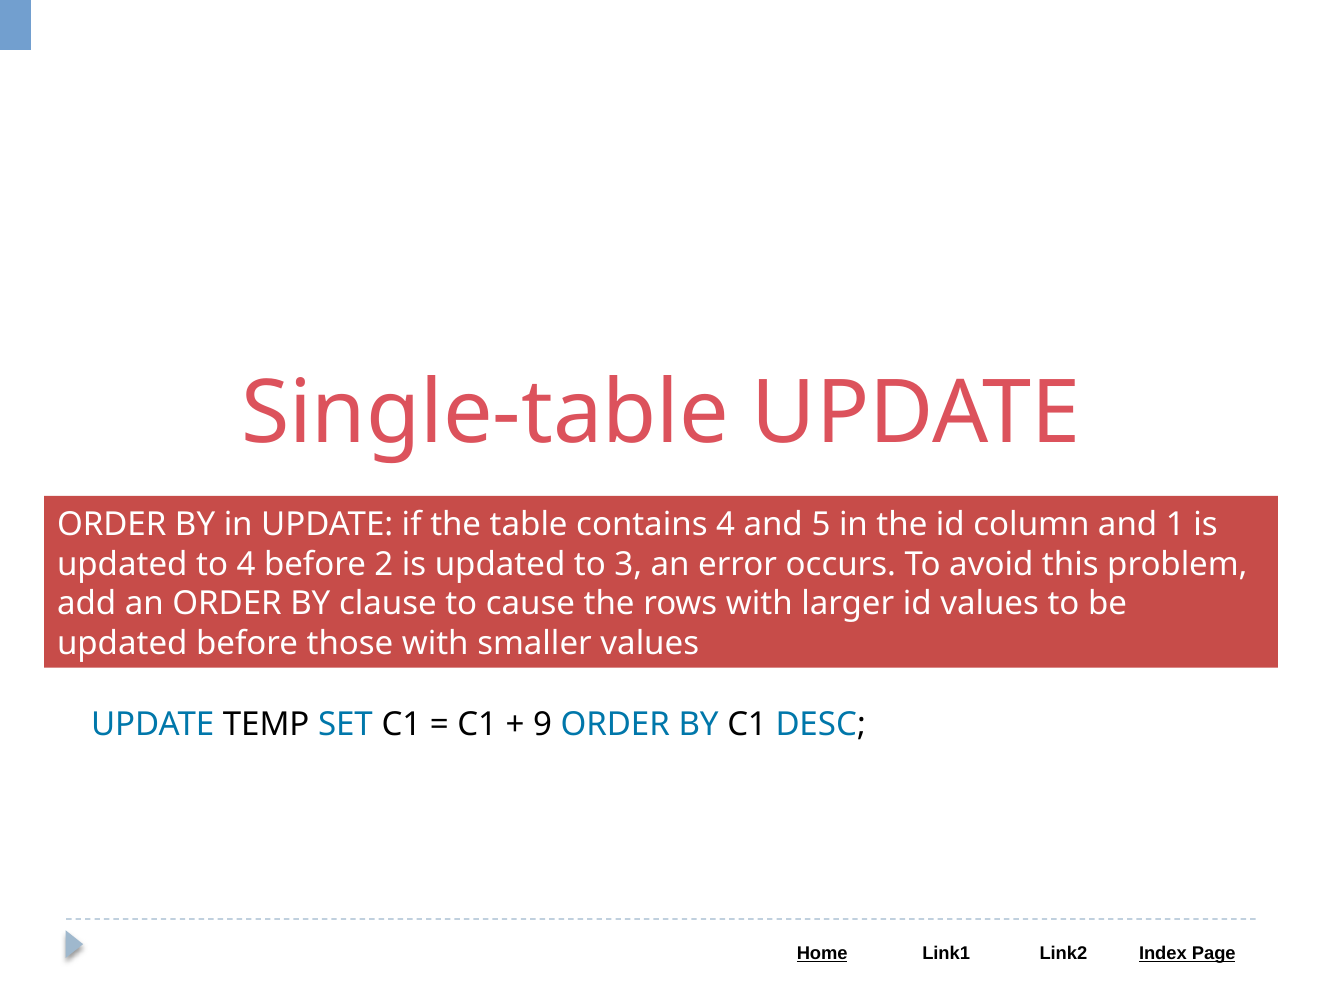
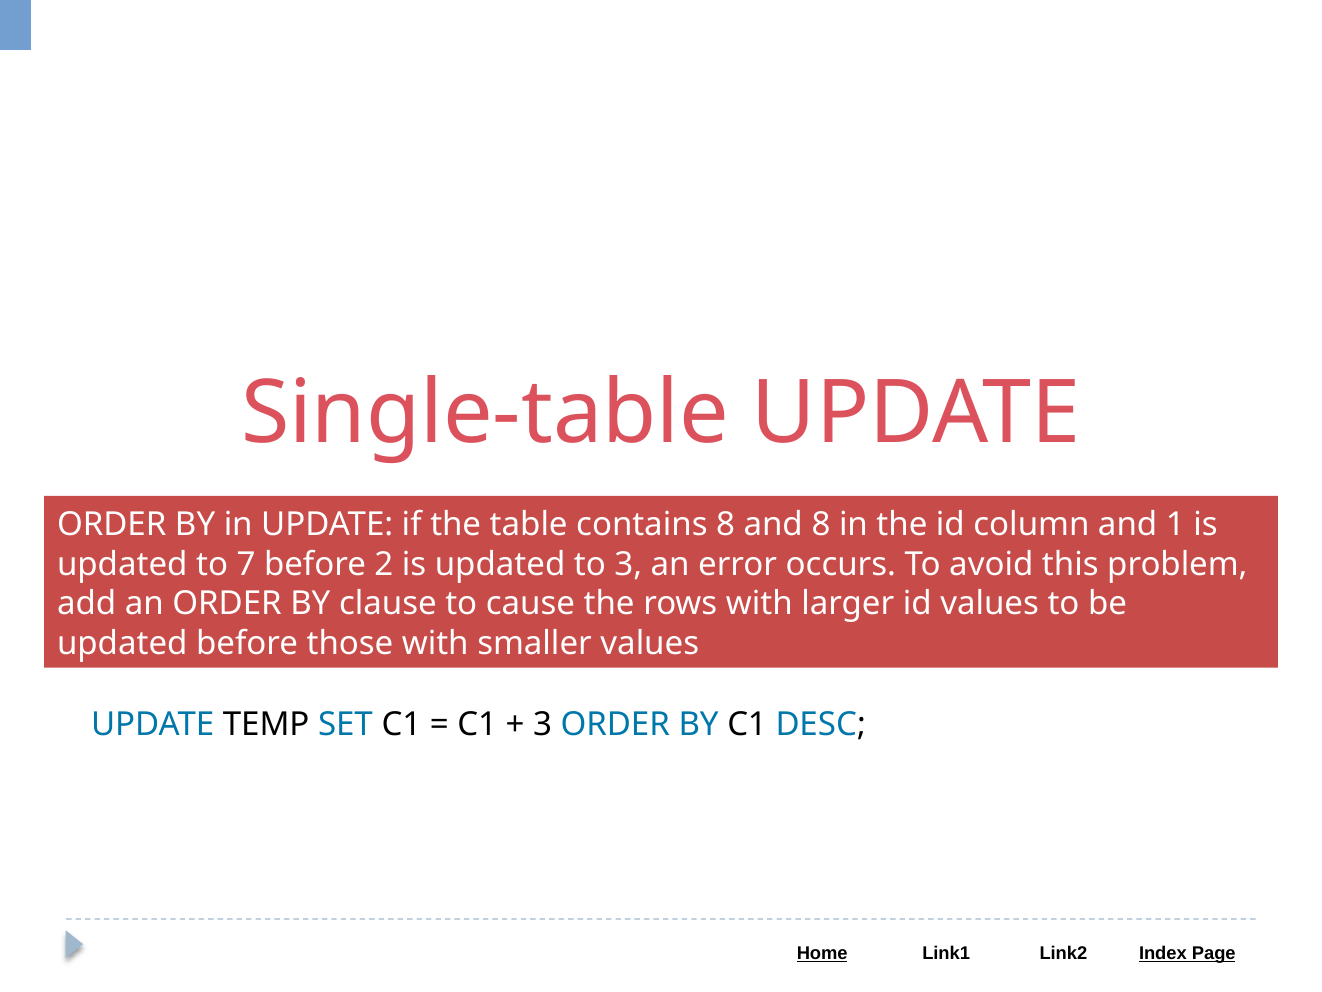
contains 4: 4 -> 8
and 5: 5 -> 8
to 4: 4 -> 7
9 at (543, 725): 9 -> 3
